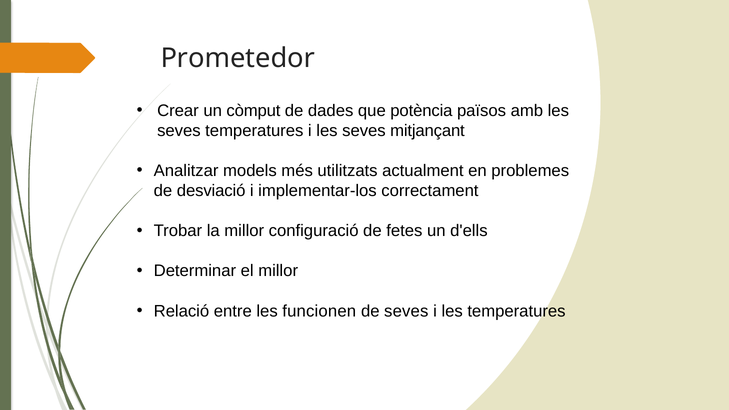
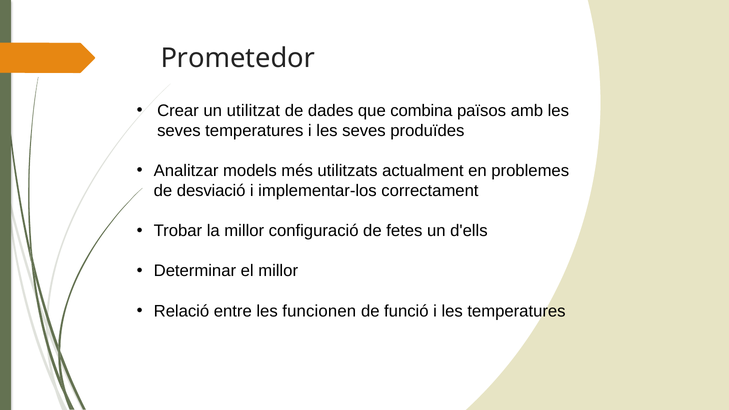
còmput: còmput -> utilitzat
potència: potència -> combina
mitjançant: mitjançant -> produïdes
de seves: seves -> funció
